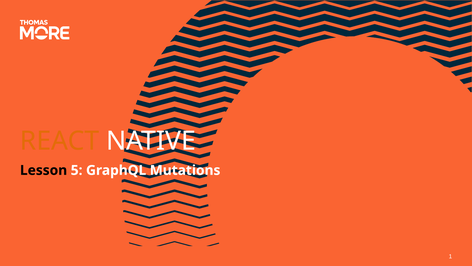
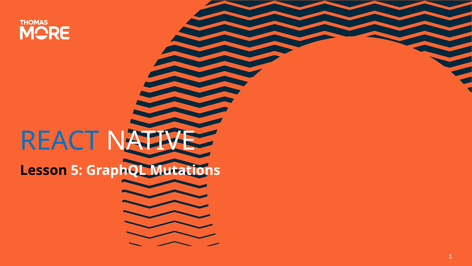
REACT colour: orange -> blue
